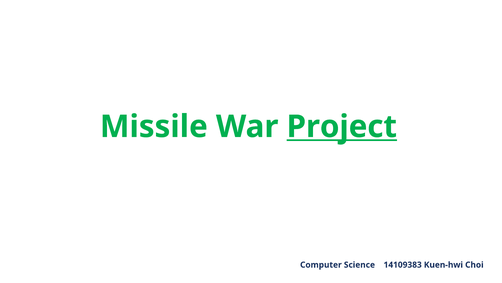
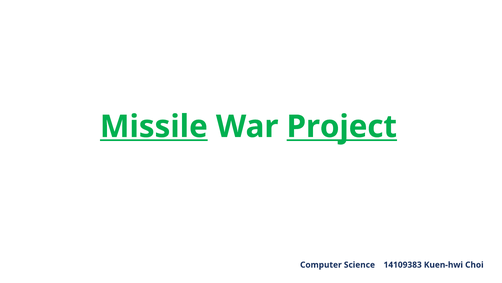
Missile underline: none -> present
